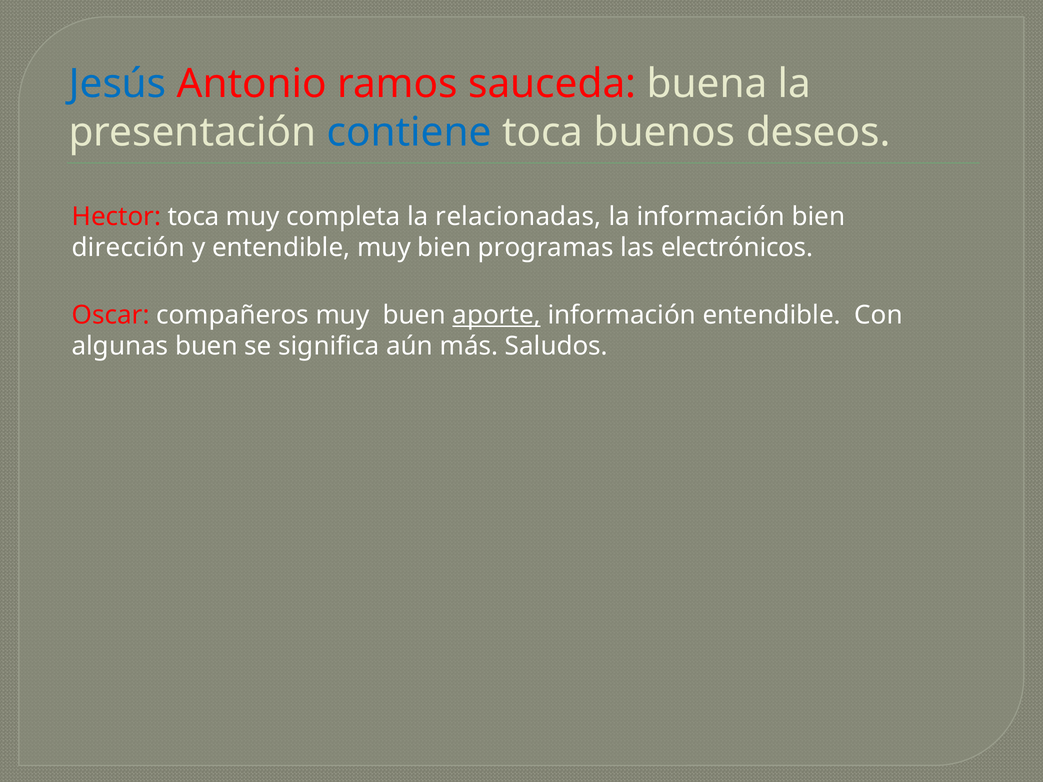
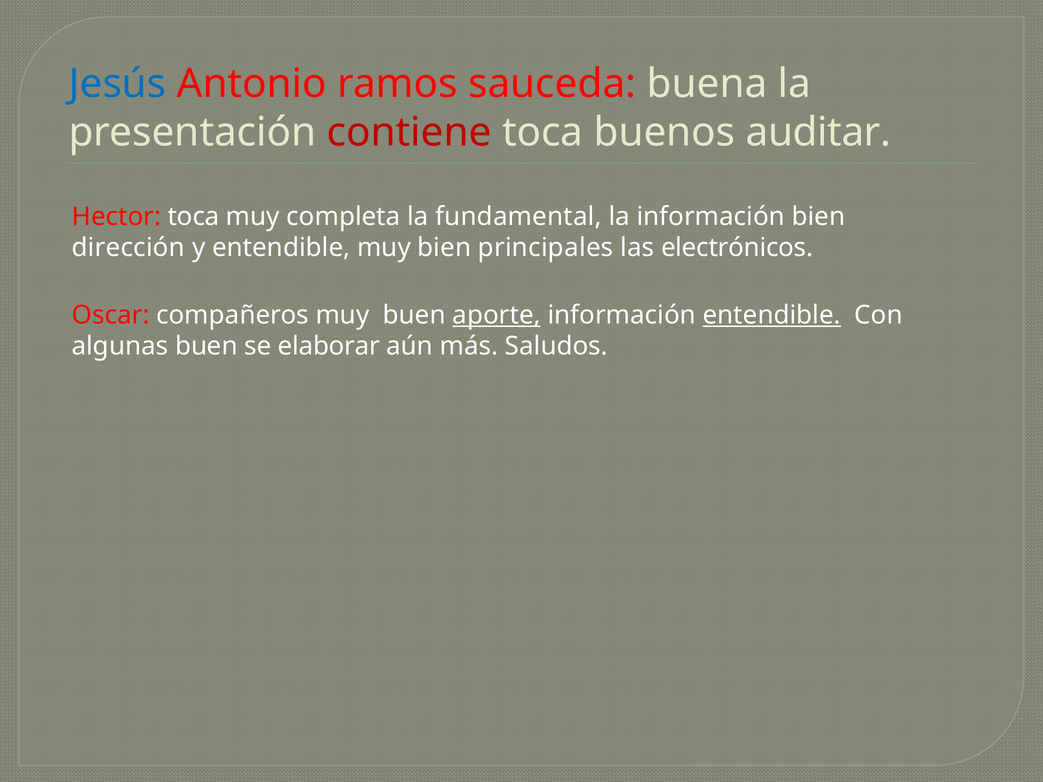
contiene colour: blue -> red
deseos: deseos -> auditar
relacionadas: relacionadas -> fundamental
programas: programas -> principales
entendible at (772, 315) underline: none -> present
significa: significa -> elaborar
